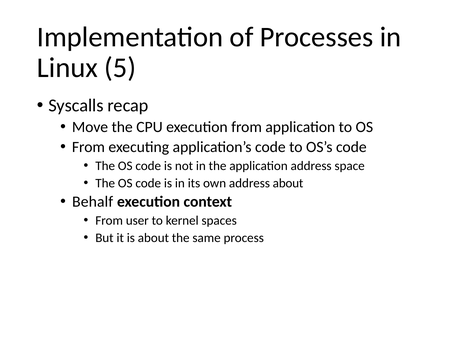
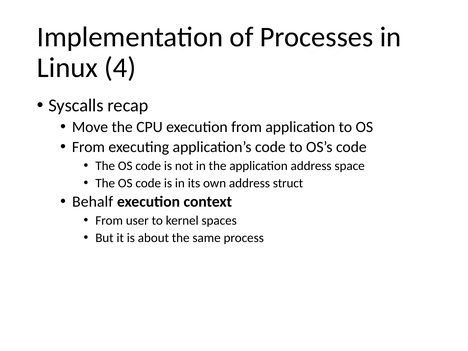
5: 5 -> 4
address about: about -> struct
